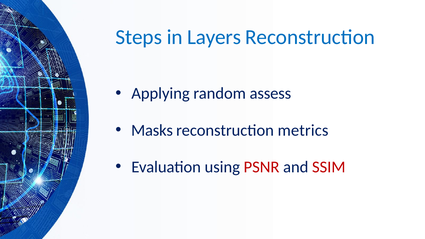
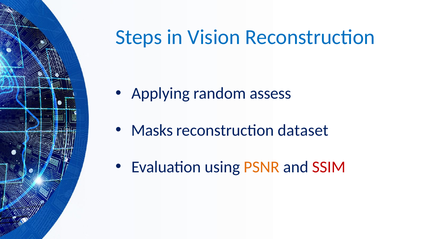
Layers: Layers -> Vision
metrics: metrics -> dataset
PSNR colour: red -> orange
